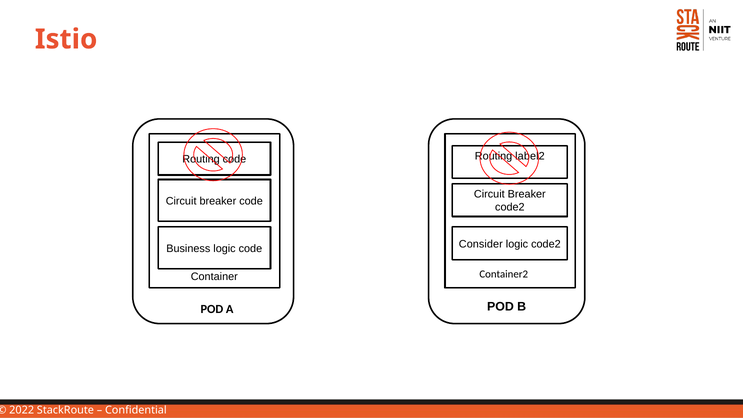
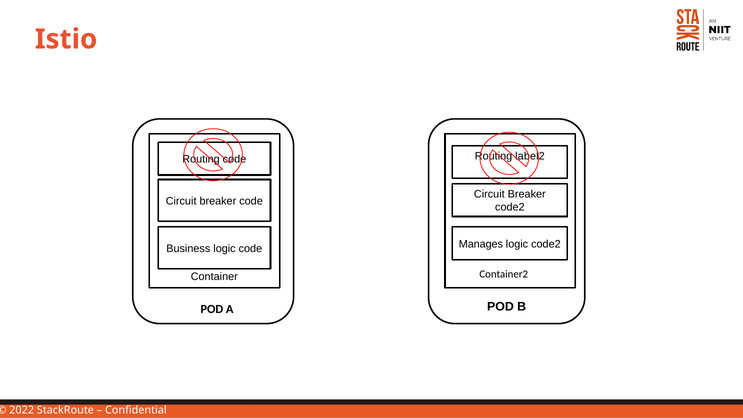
Consider: Consider -> Manages
